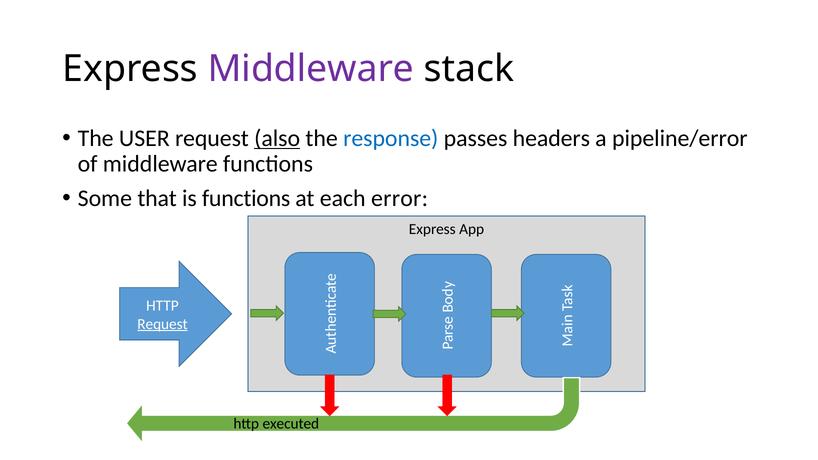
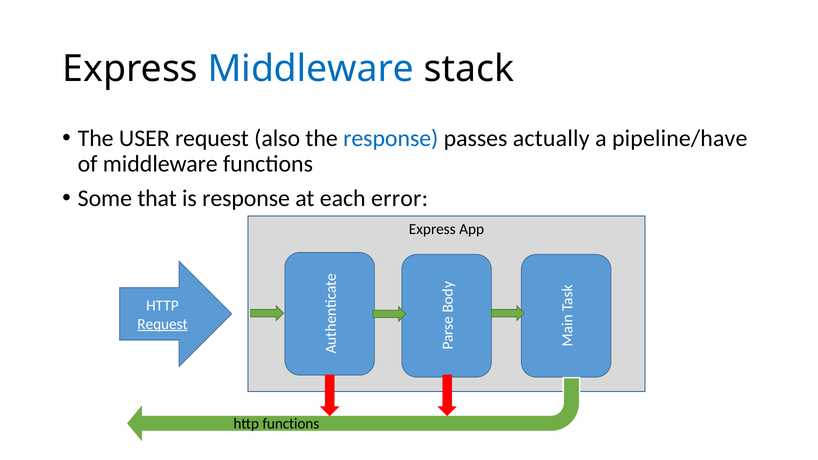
Middleware at (311, 69) colour: purple -> blue
also underline: present -> none
headers: headers -> actually
pipeline/error: pipeline/error -> pipeline/have
is functions: functions -> response
http executed: executed -> functions
